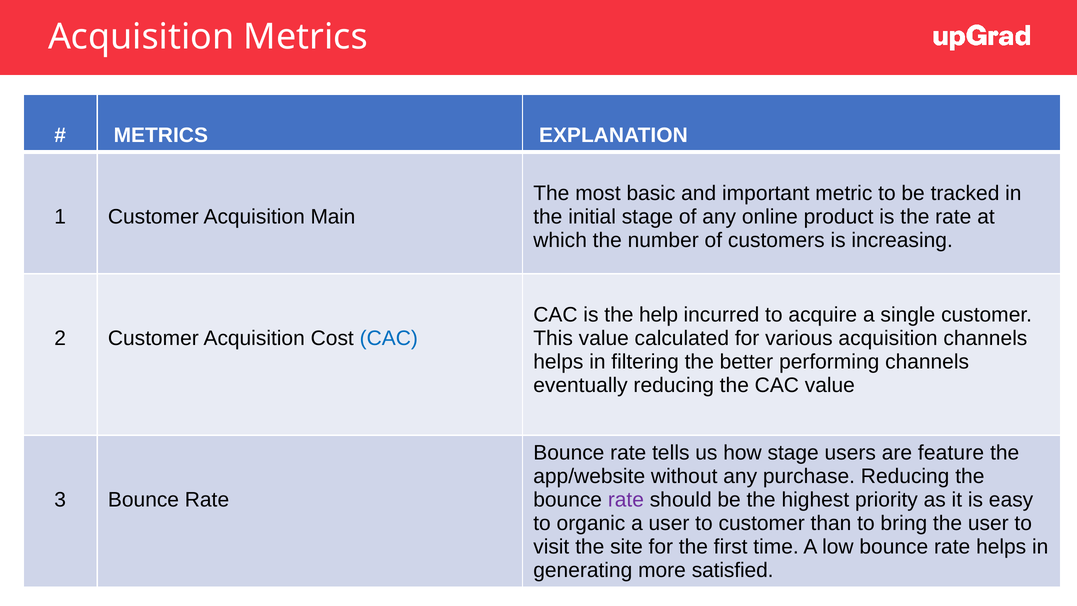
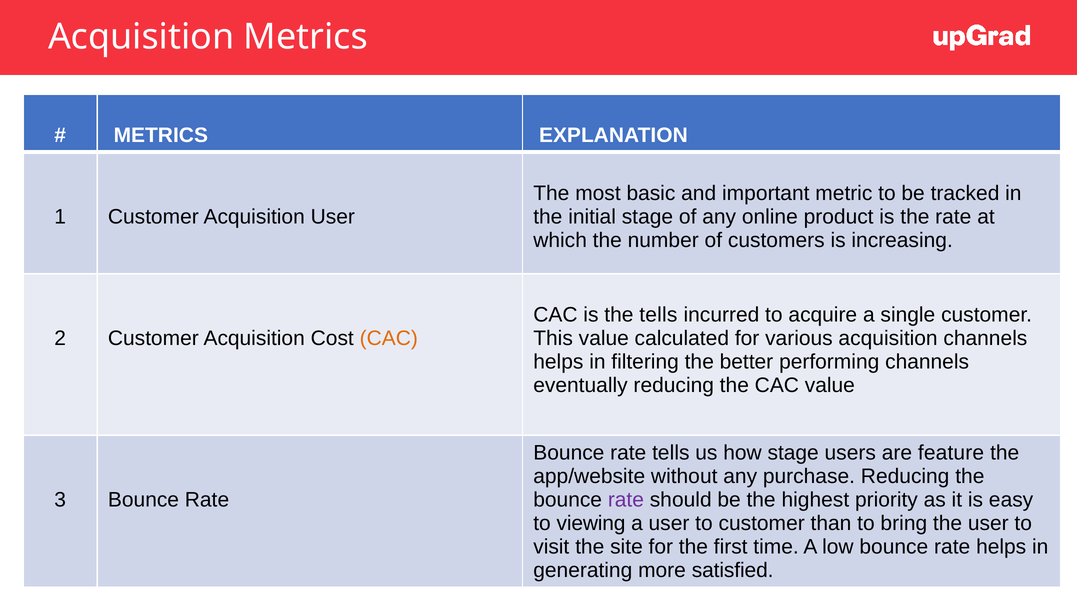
Acquisition Main: Main -> User
the help: help -> tells
CAC at (389, 338) colour: blue -> orange
organic: organic -> viewing
